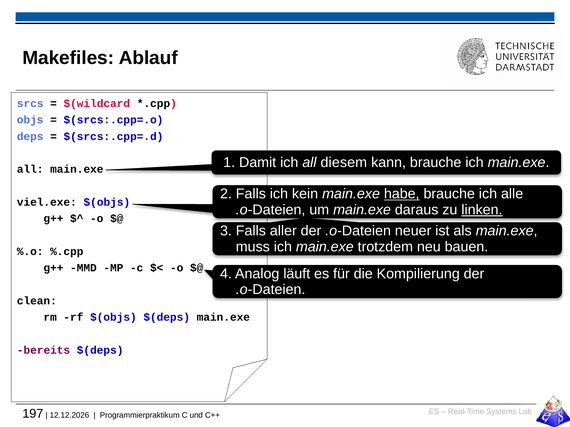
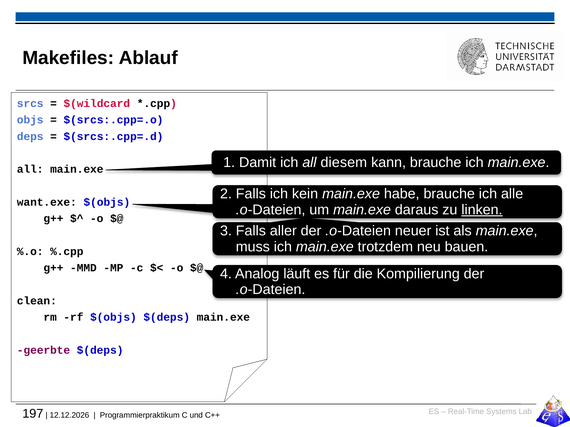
habe underline: present -> none
viel.exe: viel.exe -> want.exe
bereits: bereits -> geerbte
